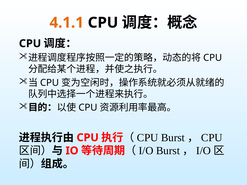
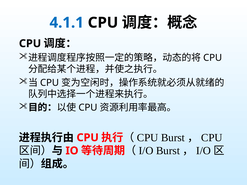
4.1.1 colour: orange -> blue
